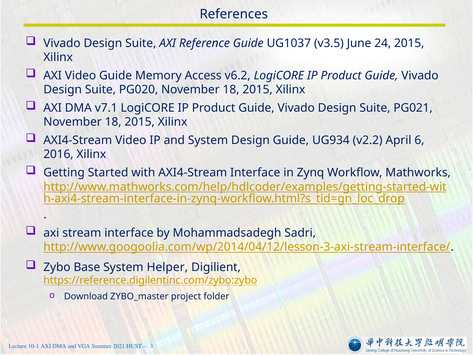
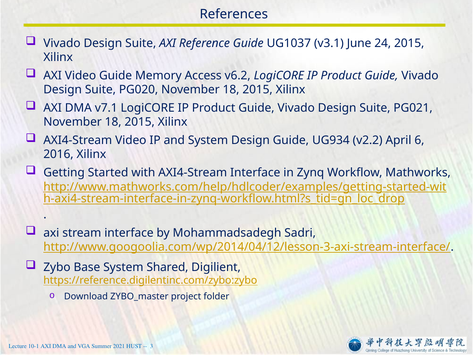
v3.5: v3.5 -> v3.1
Helper: Helper -> Shared
